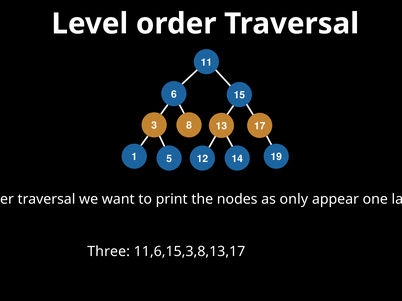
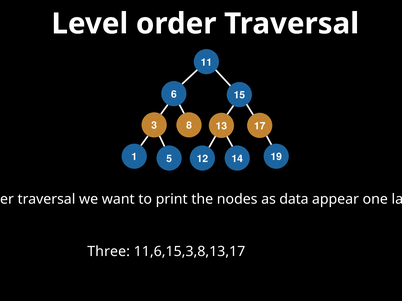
only: only -> data
